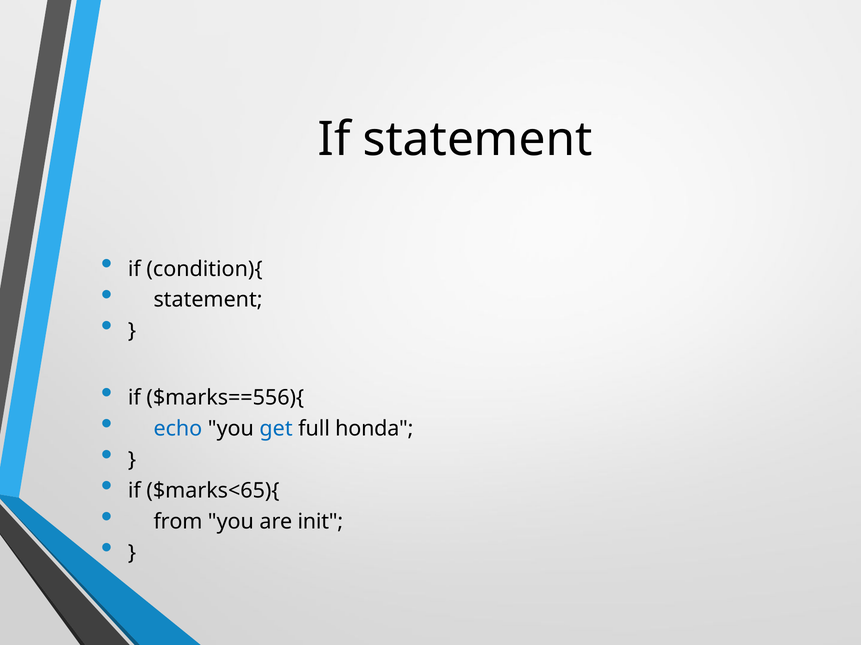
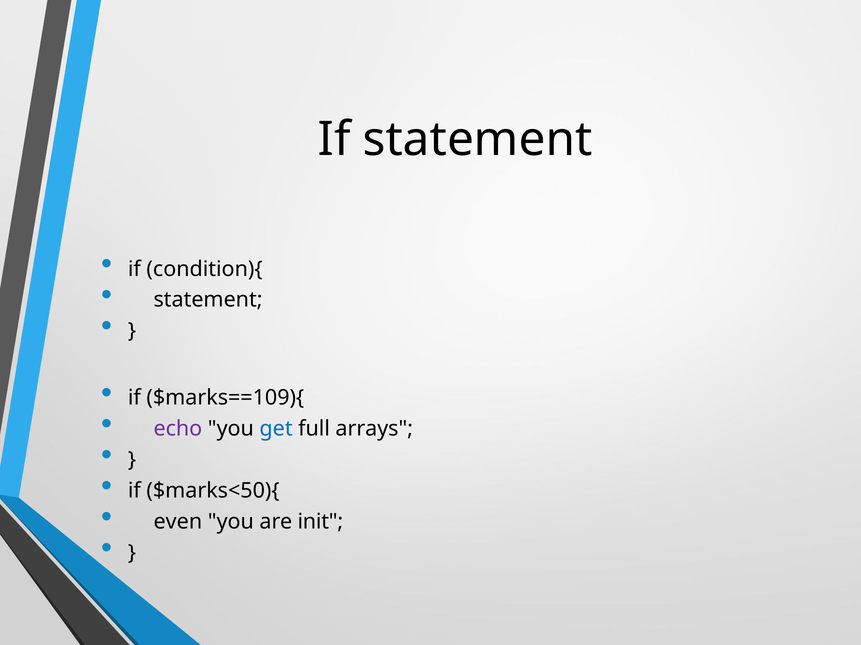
$marks==556){: $marks==556){ -> $marks==109){
echo colour: blue -> purple
honda: honda -> arrays
$marks<65){: $marks<65){ -> $marks<50){
from: from -> even
